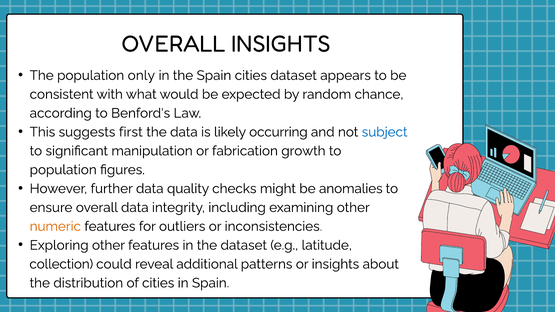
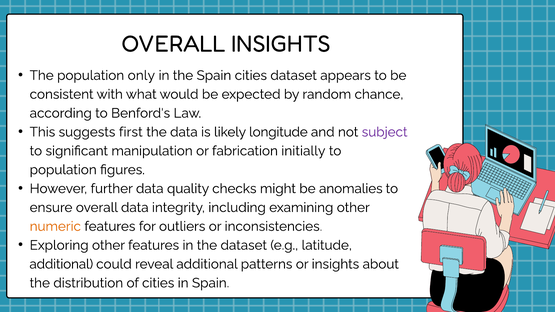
occurring: occurring -> longitude
subject colour: blue -> purple
growth: growth -> initially
collection at (61, 264): collection -> additional
